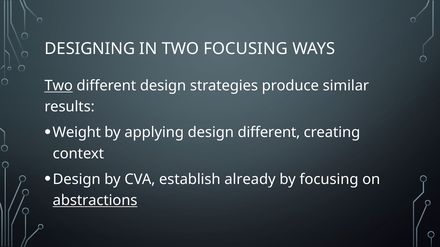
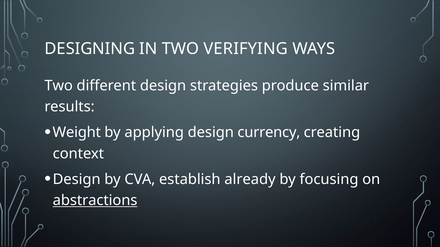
TWO FOCUSING: FOCUSING -> VERIFYING
Two at (59, 86) underline: present -> none
design different: different -> currency
